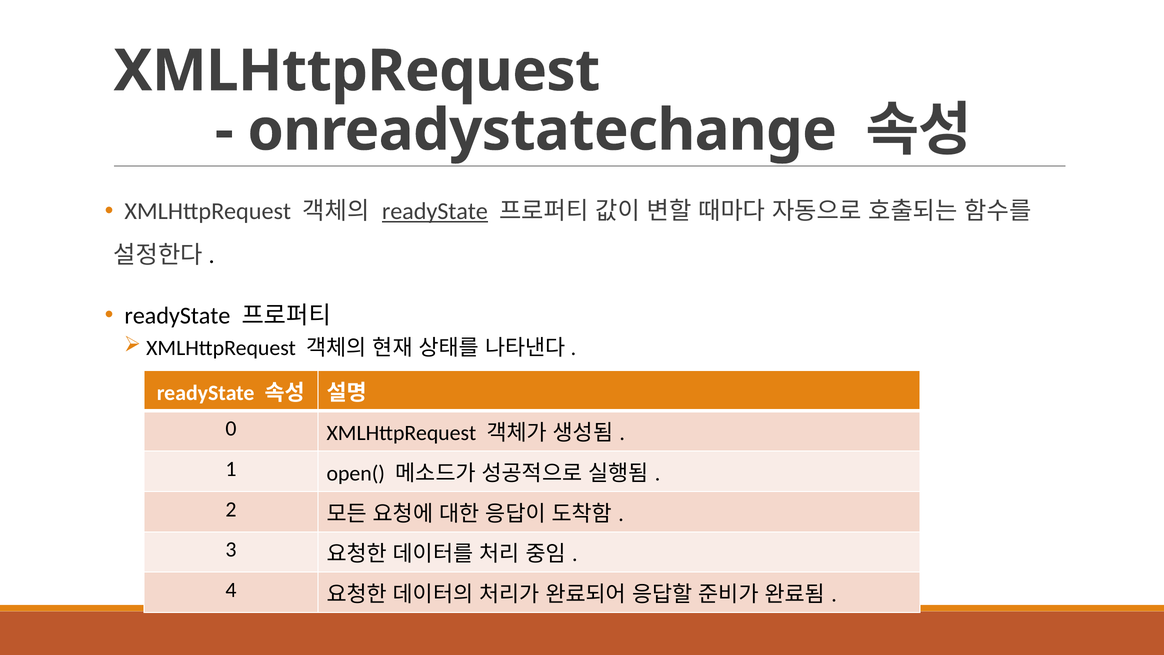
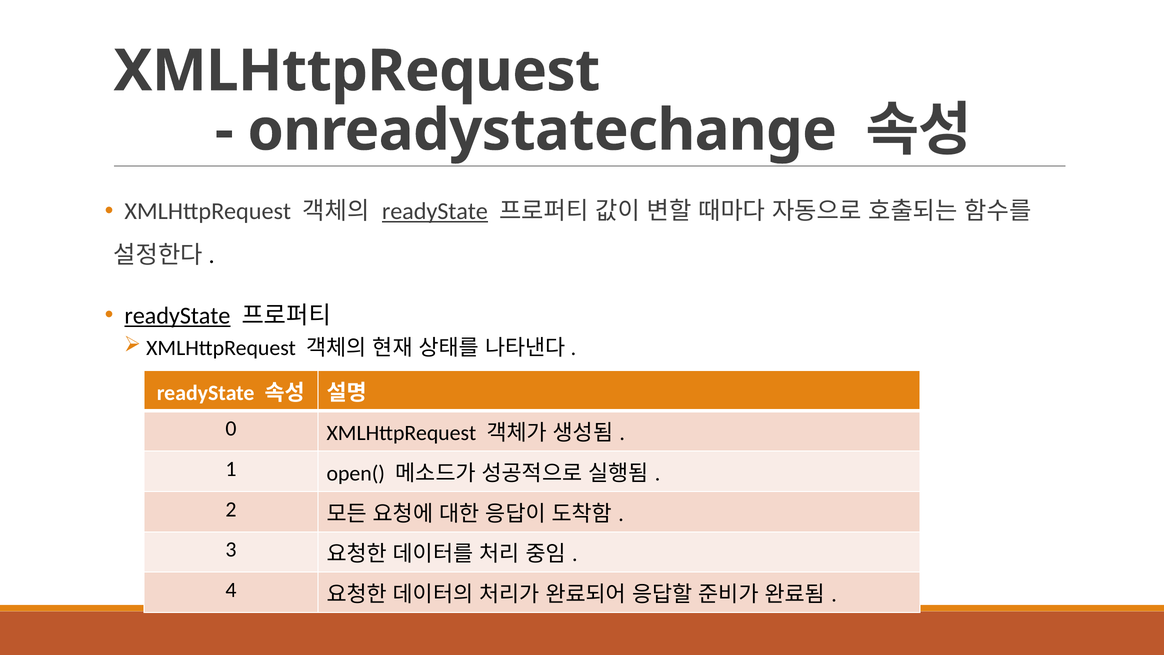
readyState at (177, 316) underline: none -> present
